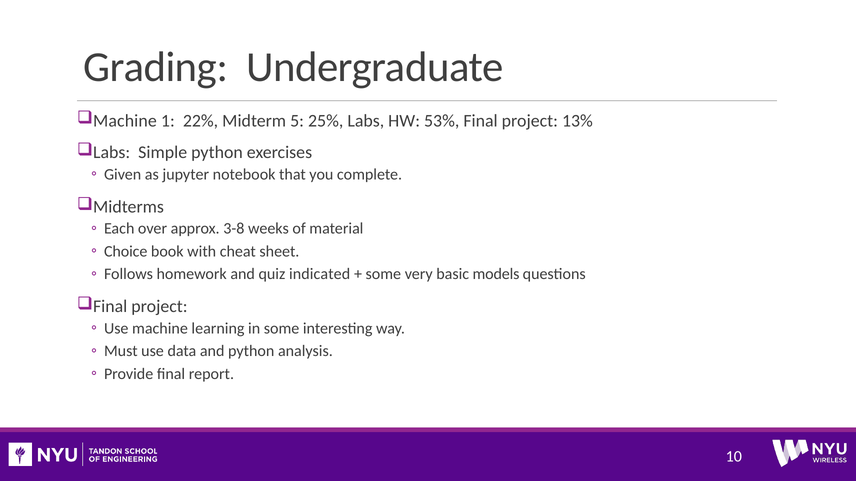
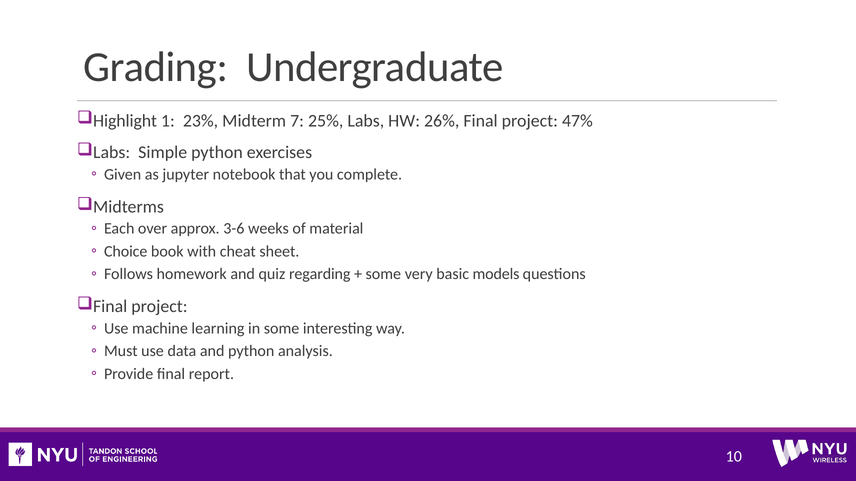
Machine at (125, 121): Machine -> Highlight
22%: 22% -> 23%
5: 5 -> 7
53%: 53% -> 26%
13%: 13% -> 47%
3-8: 3-8 -> 3-6
indicated: indicated -> regarding
